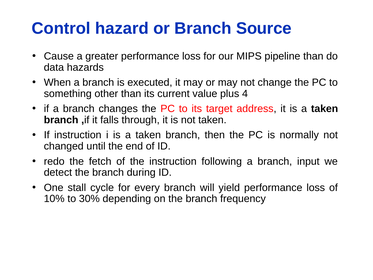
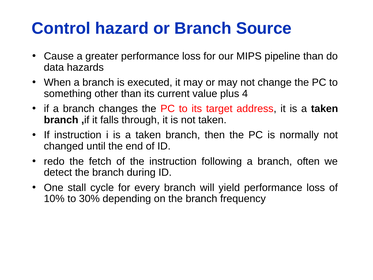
input: input -> often
